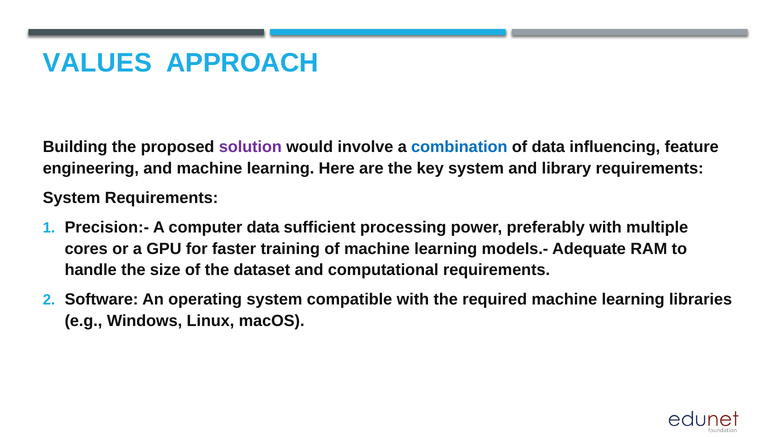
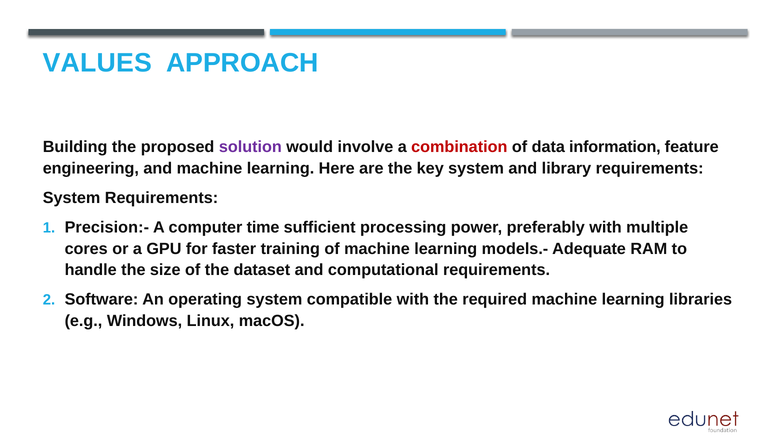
combination colour: blue -> red
influencing: influencing -> information
computer data: data -> time
